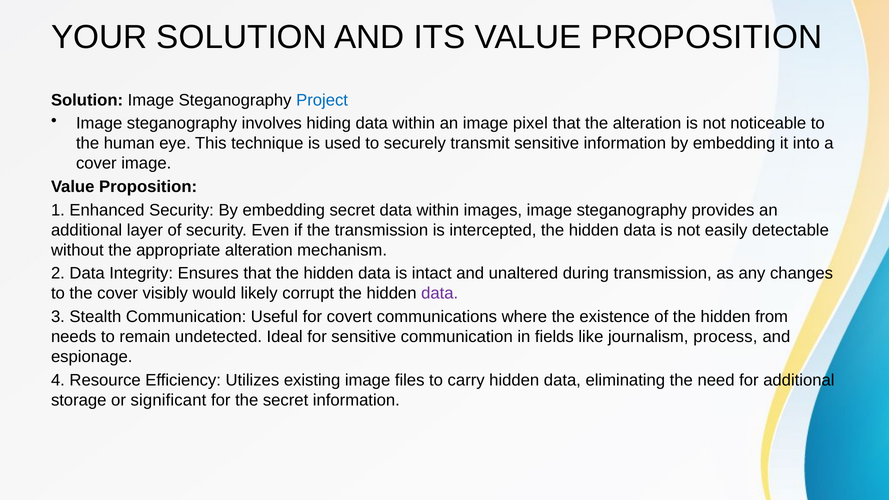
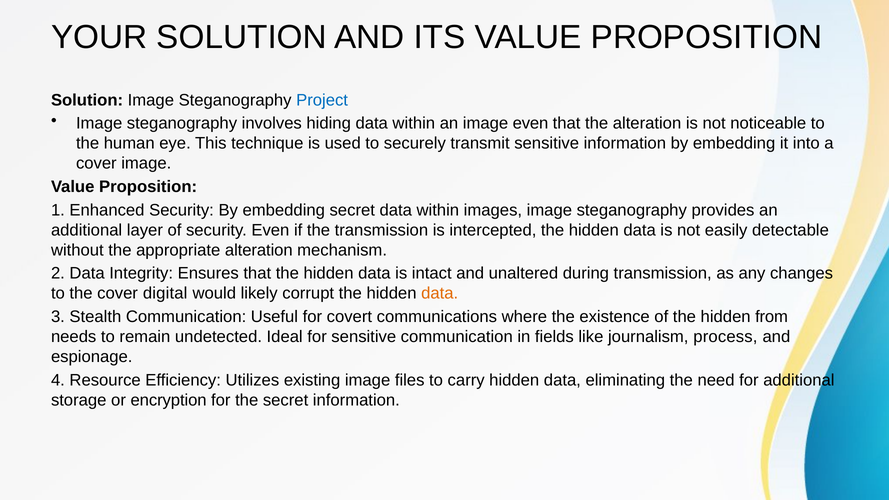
image pixel: pixel -> even
visibly: visibly -> digital
data at (440, 293) colour: purple -> orange
significant: significant -> encryption
